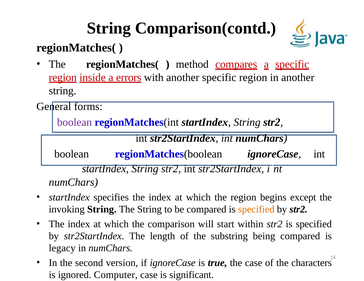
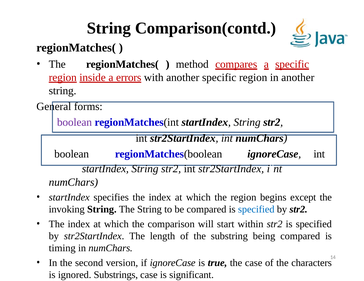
specified at (256, 210) colour: orange -> blue
legacy: legacy -> timing
Computer: Computer -> Substrings
